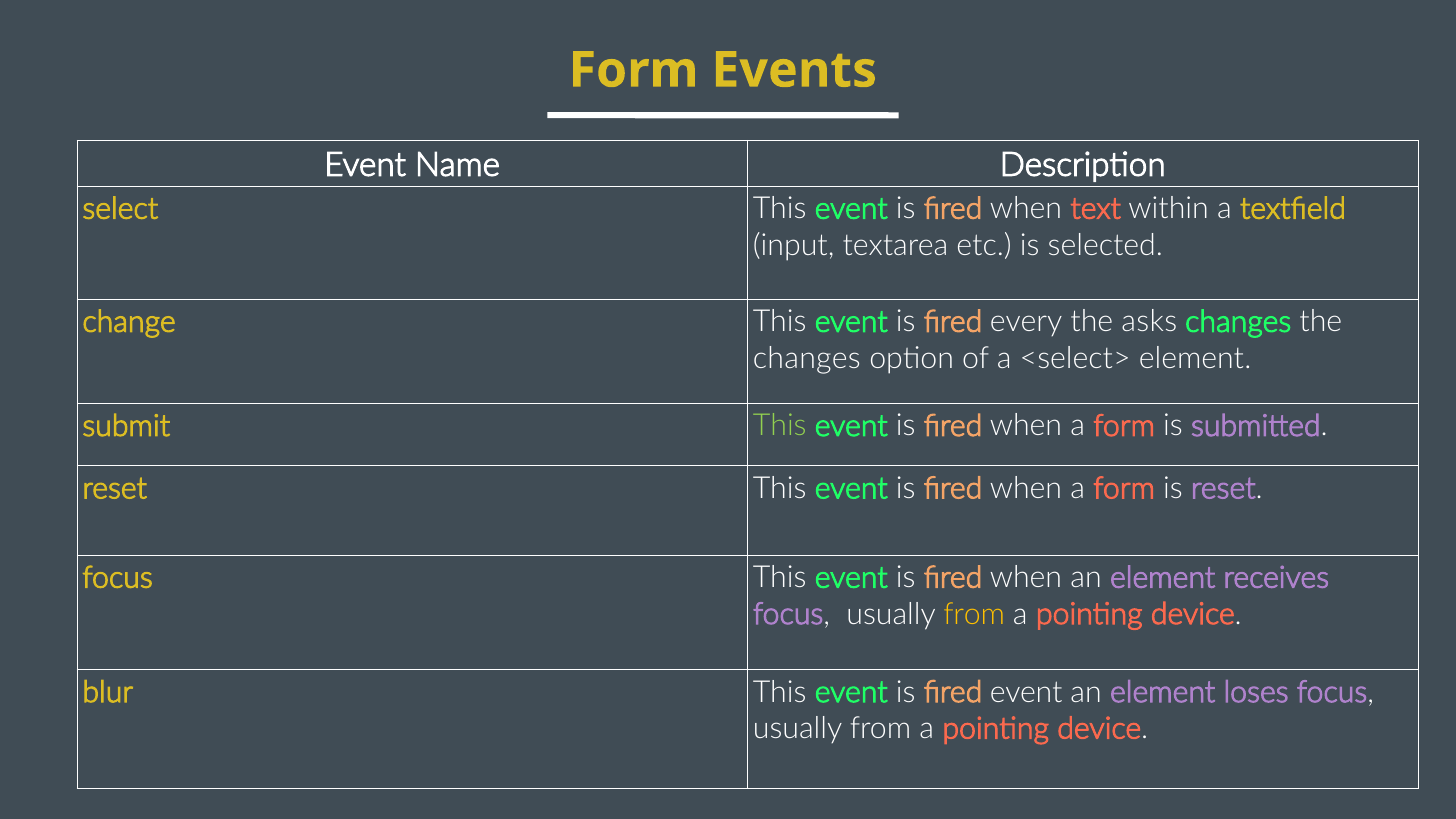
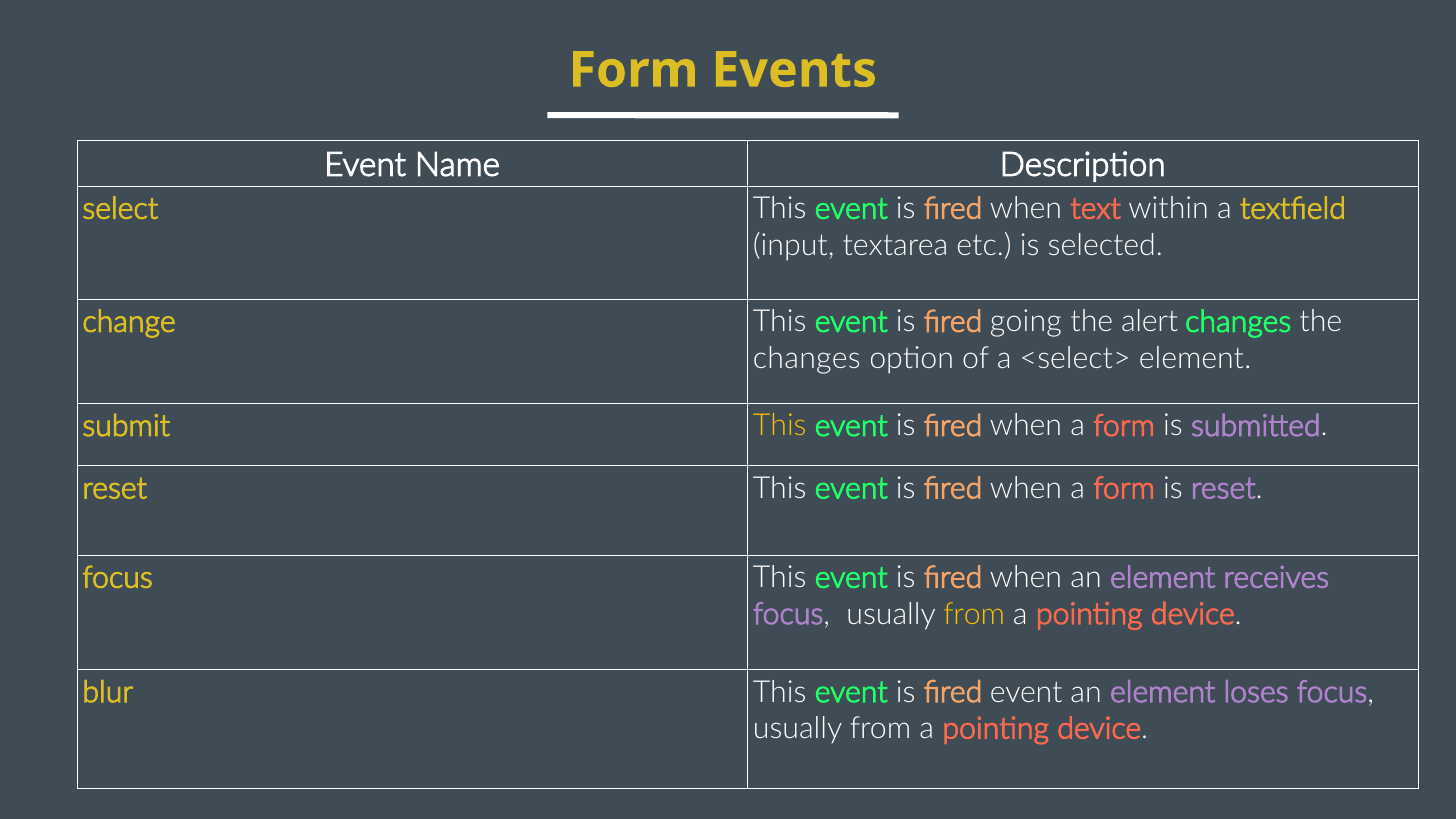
every: every -> going
asks: asks -> alert
This at (780, 426) colour: light green -> yellow
